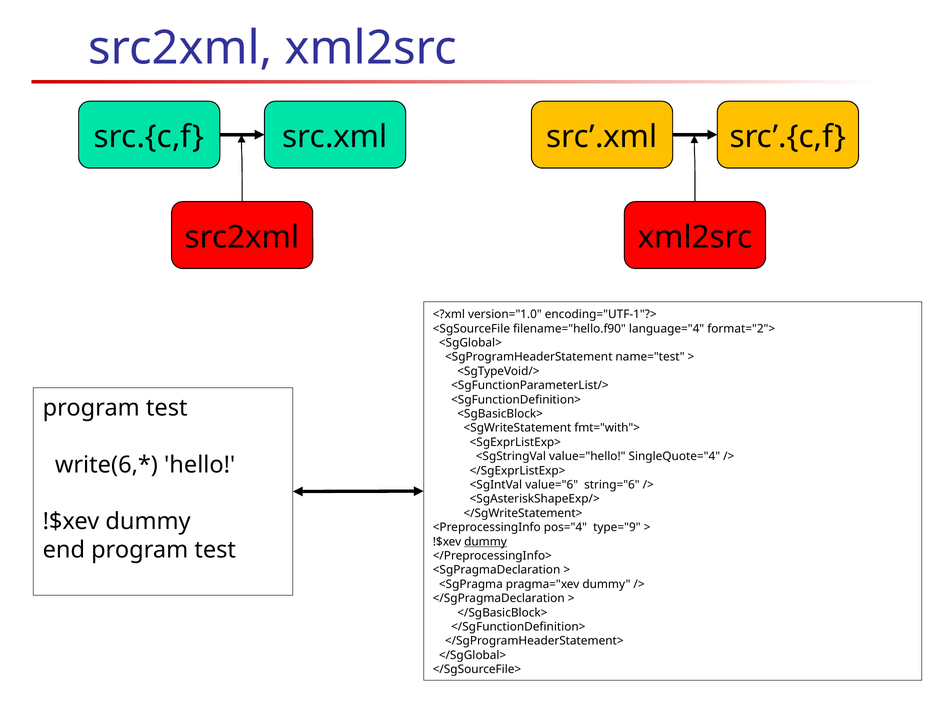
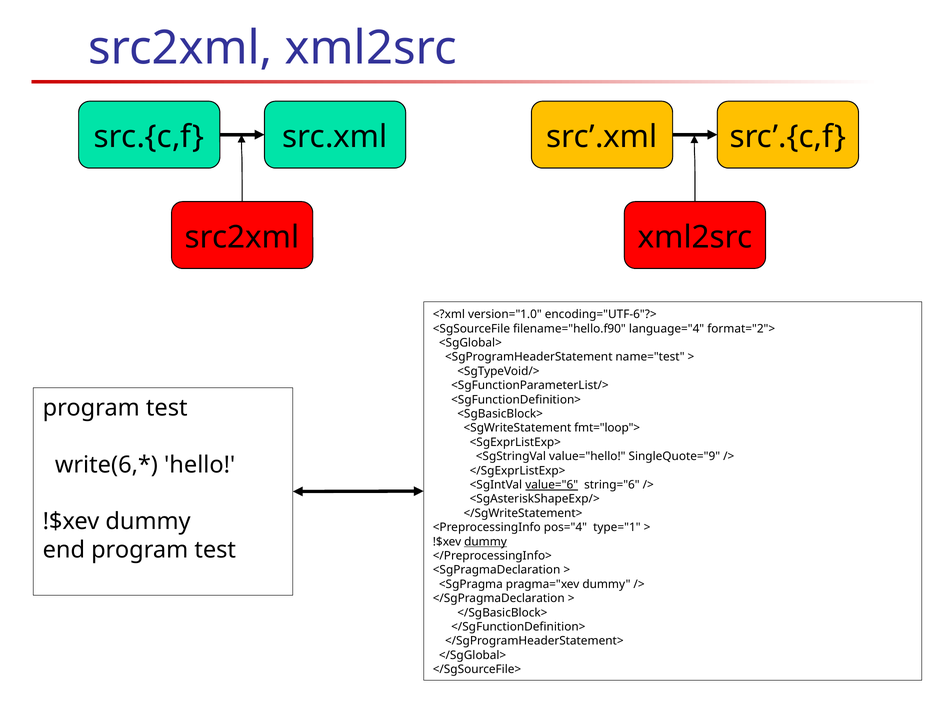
encoding="UTF-1"?>: encoding="UTF-1"?> -> encoding="UTF-6"?>
fmt="with">: fmt="with"> -> fmt="loop">
SingleQuote="4: SingleQuote="4 -> SingleQuote="9
value="6 underline: none -> present
type="9: type="9 -> type="1
